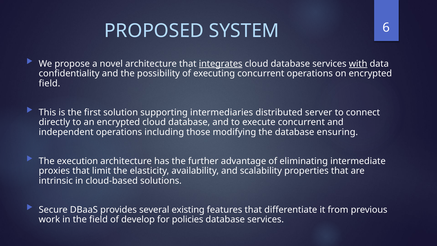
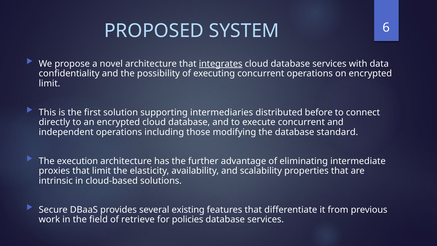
with underline: present -> none
field at (49, 83): field -> limit
server: server -> before
ensuring: ensuring -> standard
develop: develop -> retrieve
